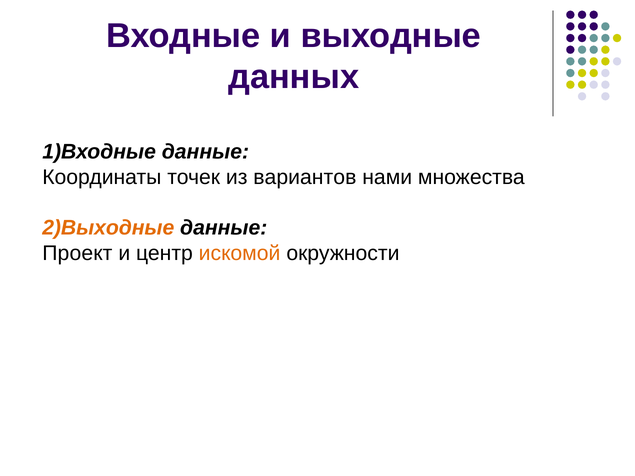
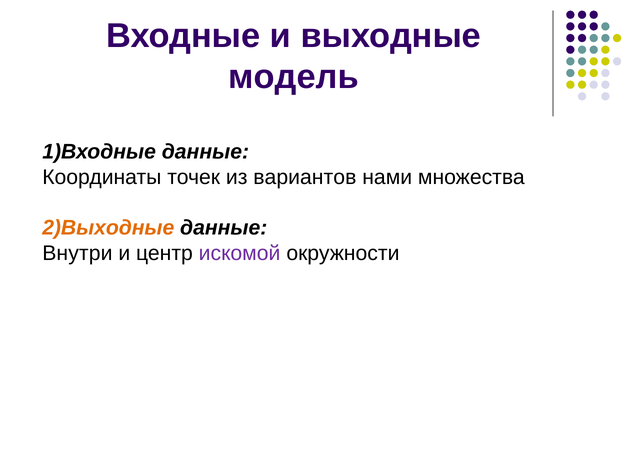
данных: данных -> модель
Проект: Проект -> Внутри
искомой colour: orange -> purple
